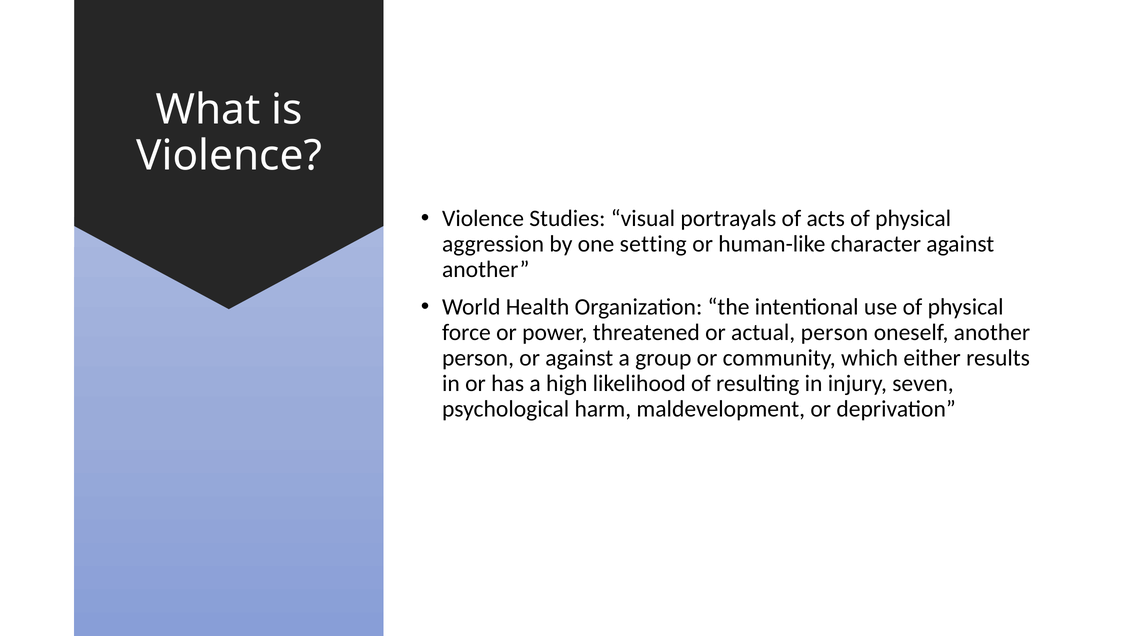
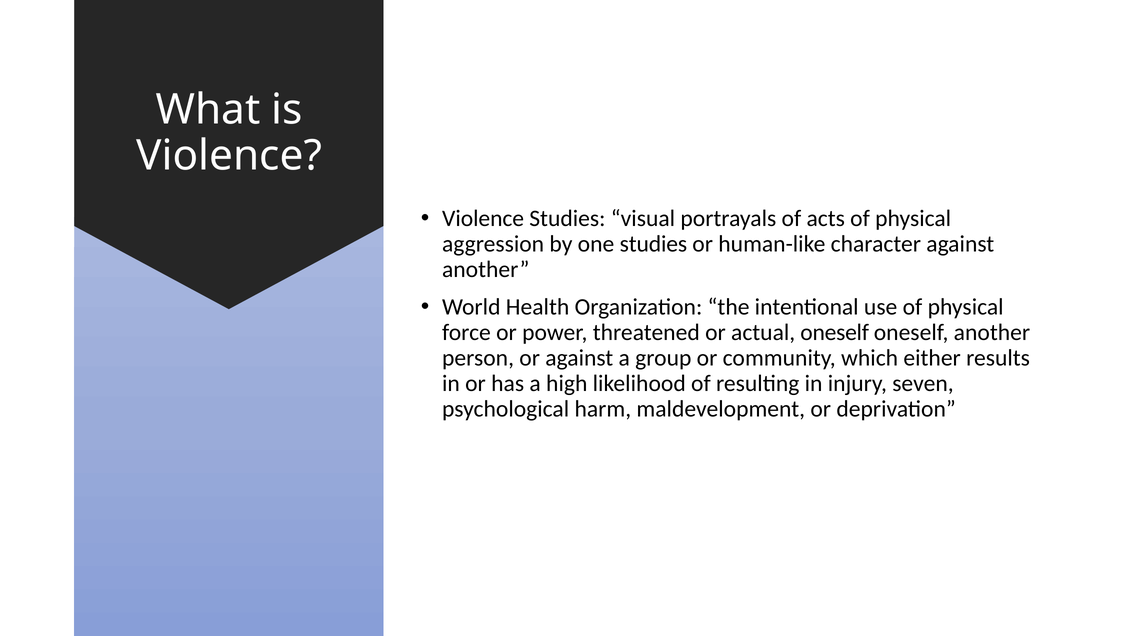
one setting: setting -> studies
actual person: person -> oneself
